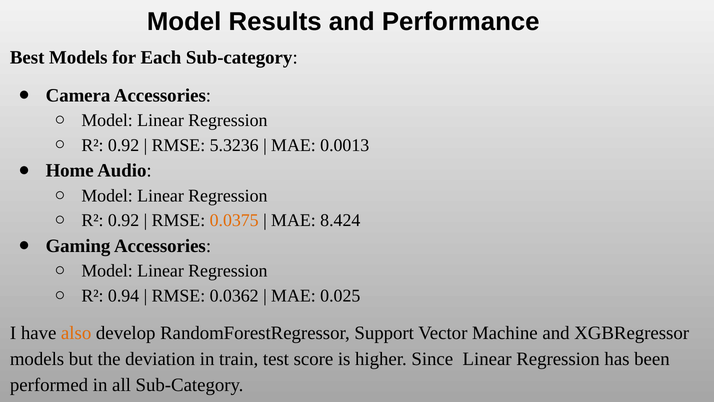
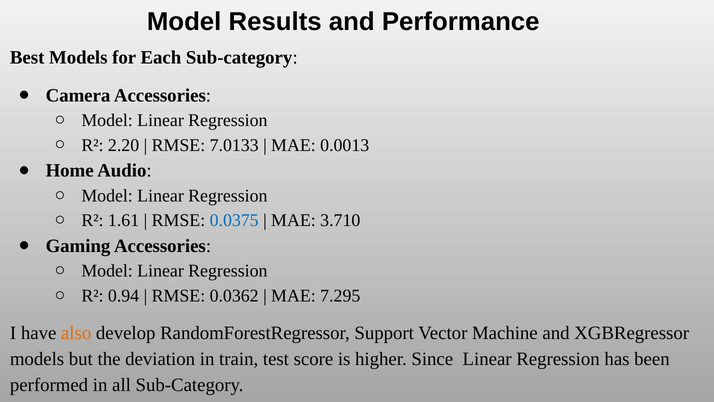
0.92 at (124, 145): 0.92 -> 2.20
5.3236: 5.3236 -> 7.0133
0.92 at (124, 220): 0.92 -> 1.61
0.0375 colour: orange -> blue
8.424: 8.424 -> 3.710
0.025: 0.025 -> 7.295
